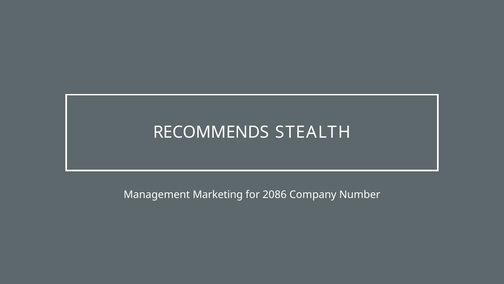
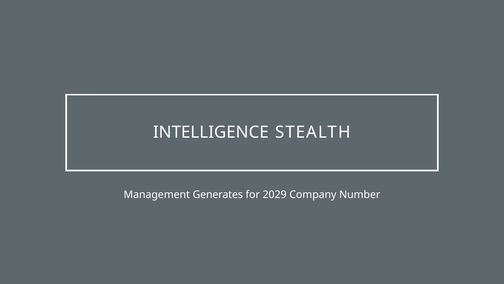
RECOMMENDS: RECOMMENDS -> INTELLIGENCE
Marketing: Marketing -> Generates
2086: 2086 -> 2029
